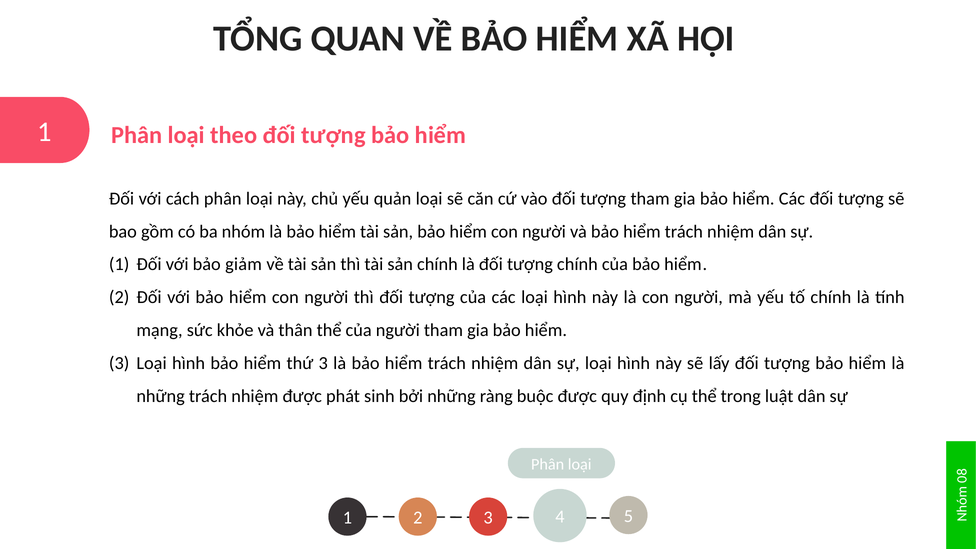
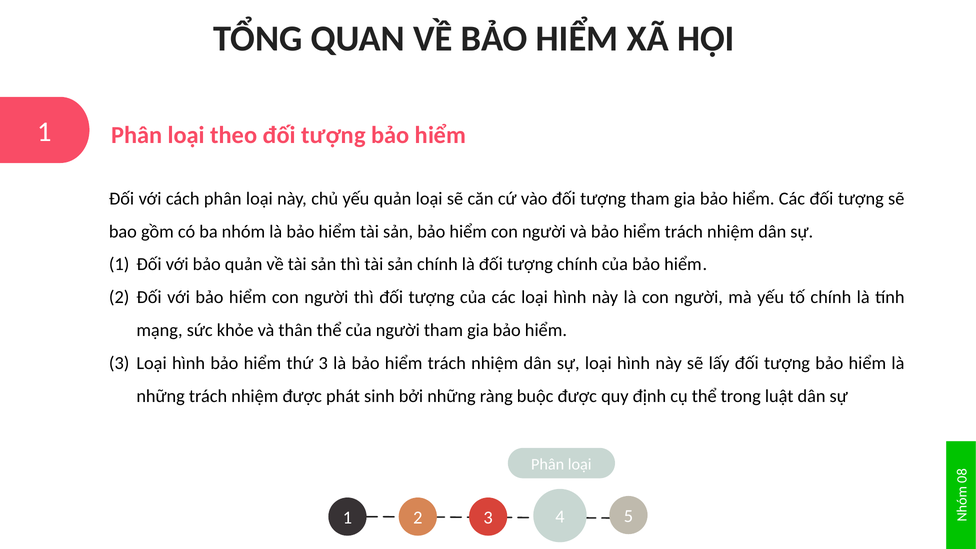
bảo giảm: giảm -> quản
